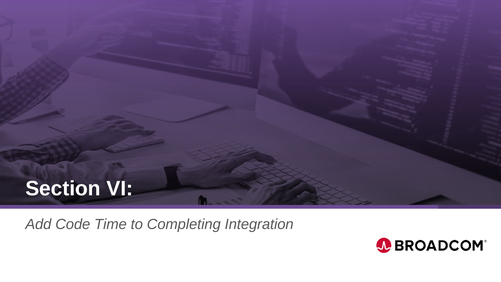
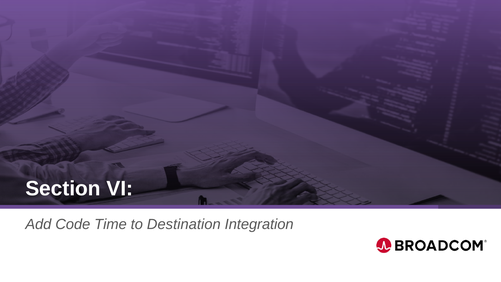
Completing: Completing -> Destination
